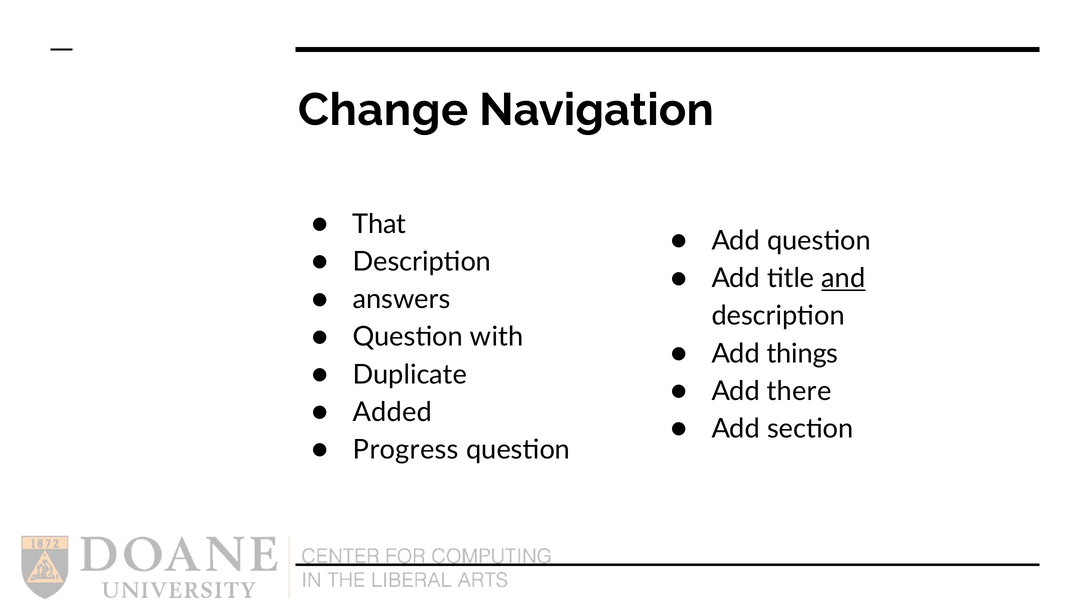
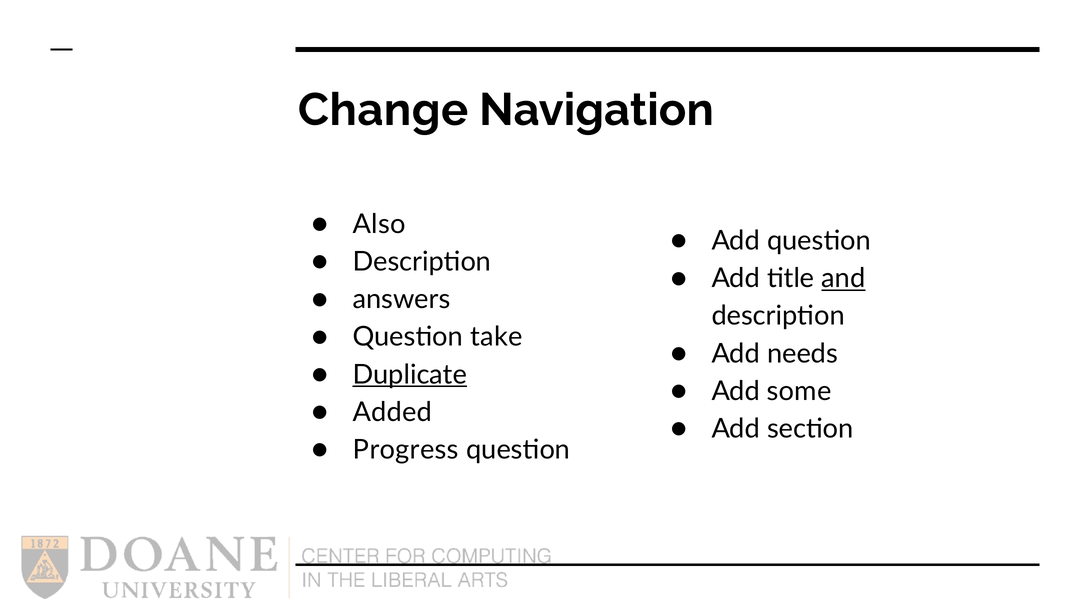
That: That -> Also
with: with -> take
things: things -> needs
Duplicate underline: none -> present
there: there -> some
